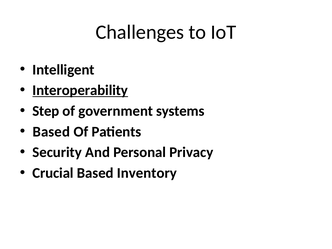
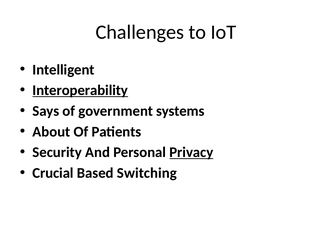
Step: Step -> Says
Based at (51, 132): Based -> About
Privacy underline: none -> present
Inventory: Inventory -> Switching
